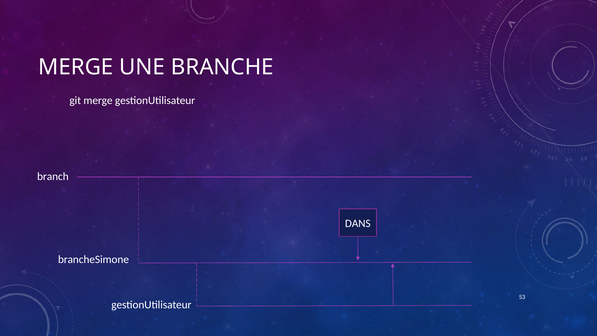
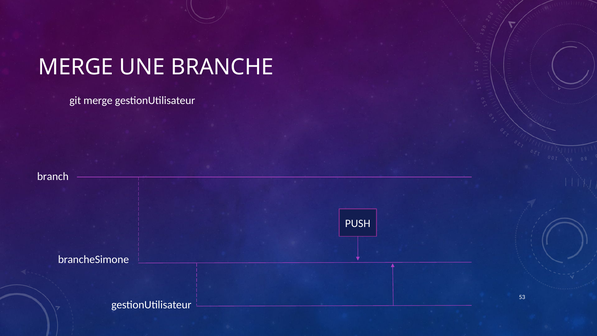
DANS: DANS -> PUSH
